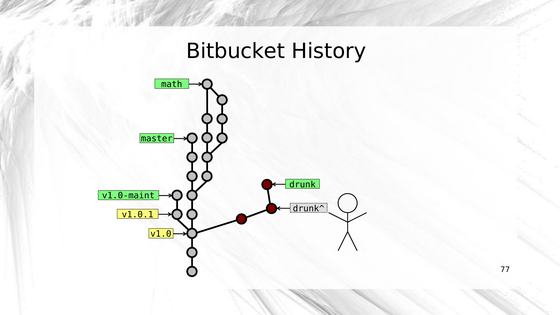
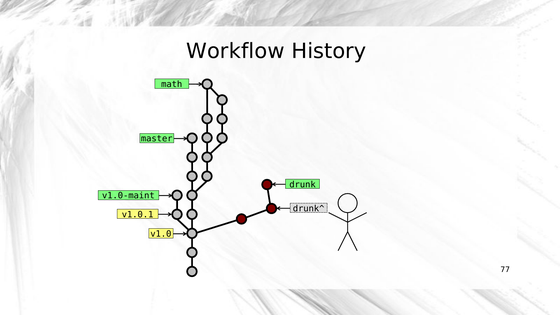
Bitbucket: Bitbucket -> Workflow
